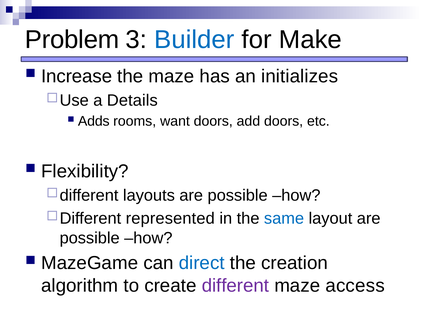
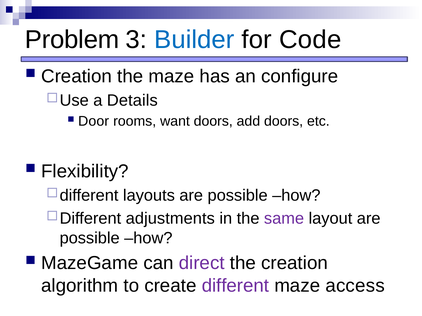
Make: Make -> Code
Increase at (77, 76): Increase -> Creation
initializes: initializes -> configure
Adds: Adds -> Door
represented: represented -> adjustments
same colour: blue -> purple
direct colour: blue -> purple
